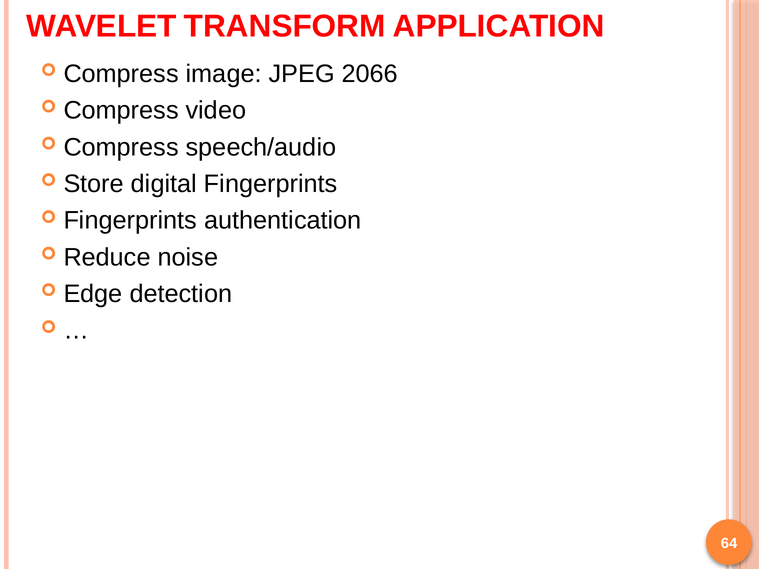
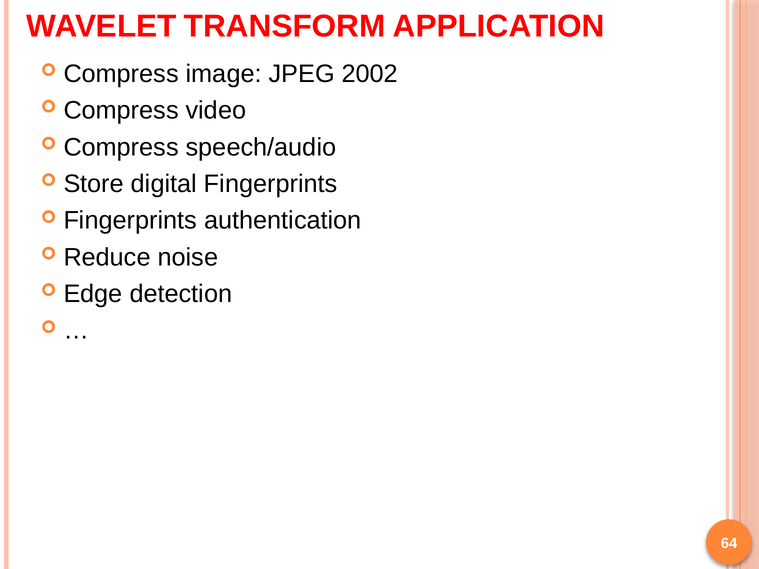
2066: 2066 -> 2002
